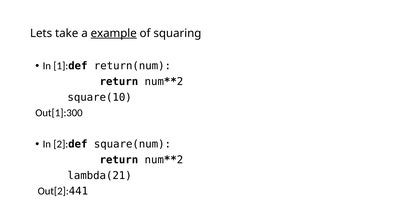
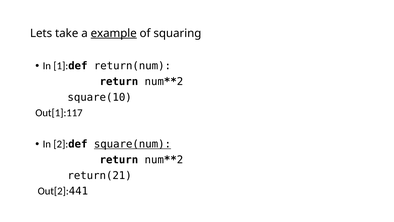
Out[1]:300: Out[1]:300 -> Out[1]:117
square(num underline: none -> present
lambda(21: lambda(21 -> return(21
